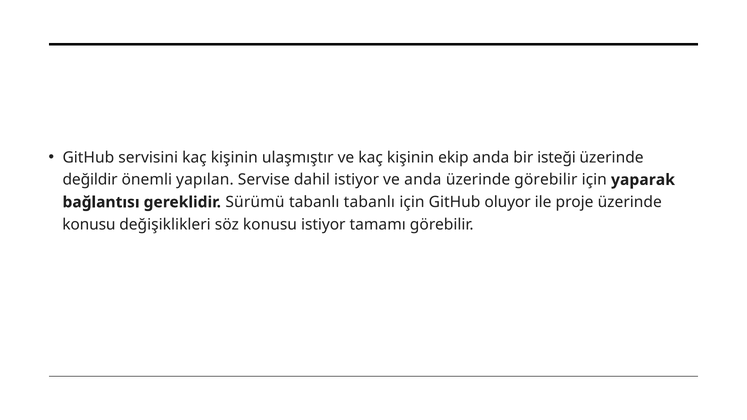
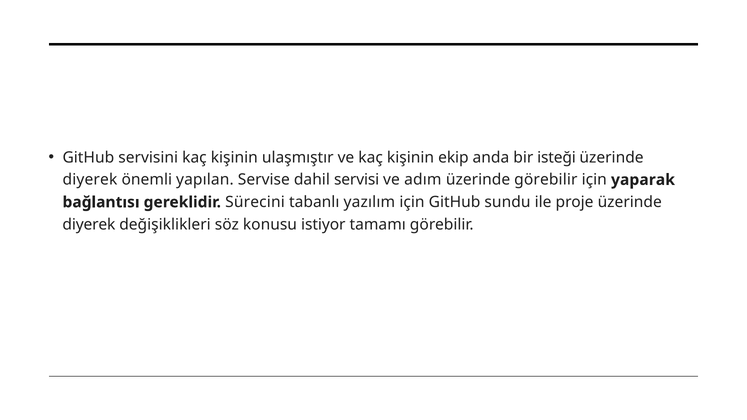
değildir at (90, 180): değildir -> diyerek
dahil istiyor: istiyor -> servisi
ve anda: anda -> adım
Sürümü: Sürümü -> Sürecini
tabanlı tabanlı: tabanlı -> yazılım
oluyor: oluyor -> sundu
konusu at (89, 225): konusu -> diyerek
